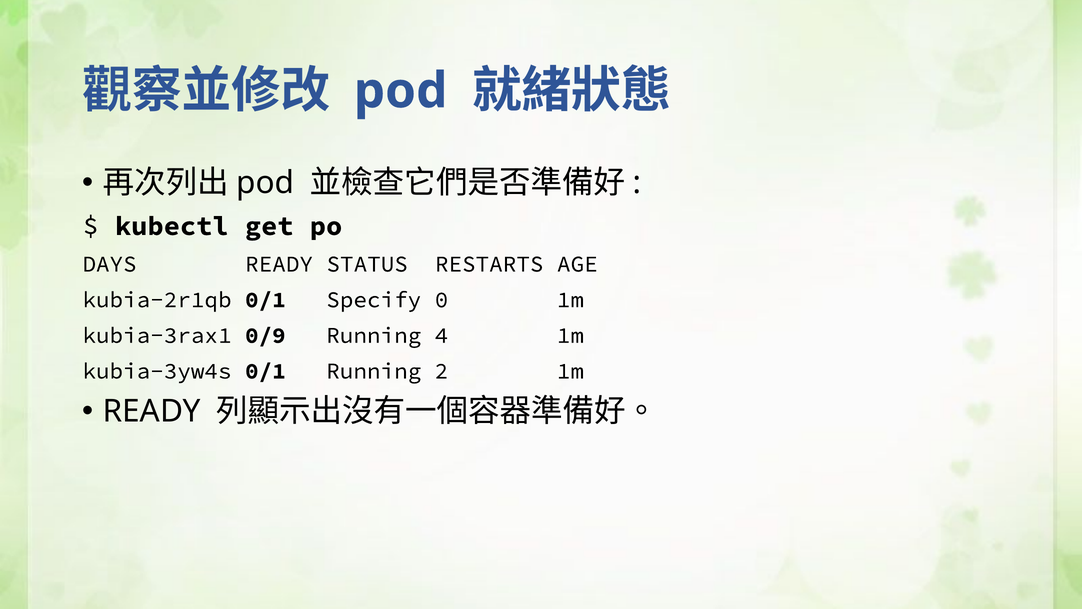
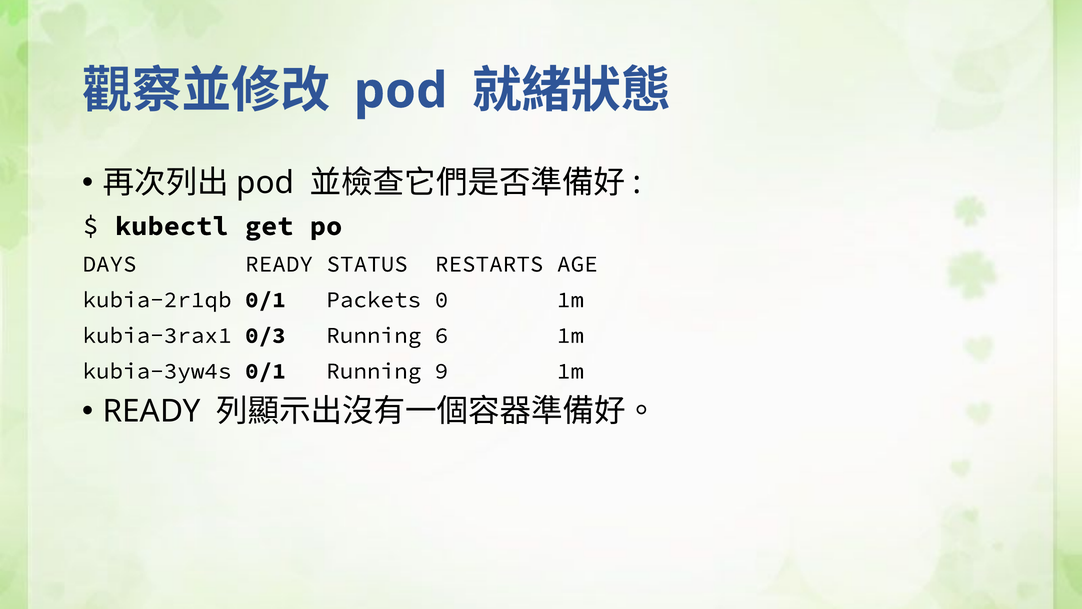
Specify: Specify -> Packets
0/9: 0/9 -> 0/3
4: 4 -> 6
2: 2 -> 9
